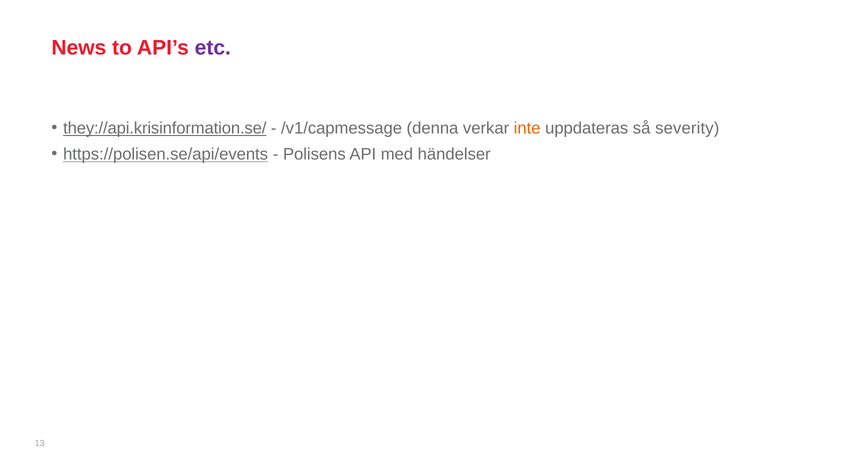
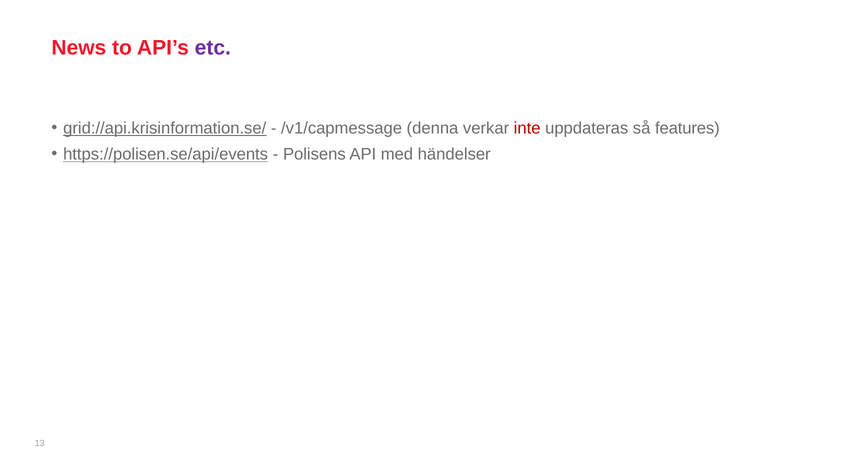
they://api.krisinformation.se/: they://api.krisinformation.se/ -> grid://api.krisinformation.se/
inte colour: orange -> red
severity: severity -> features
